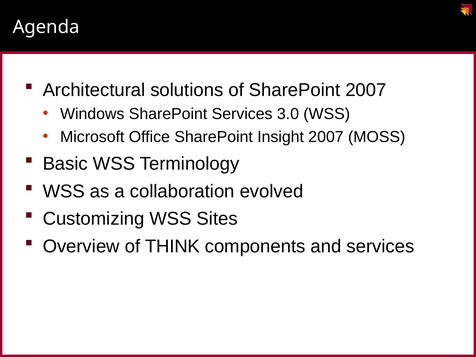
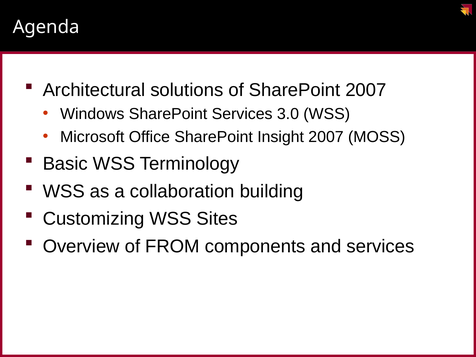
evolved: evolved -> building
THINK: THINK -> FROM
